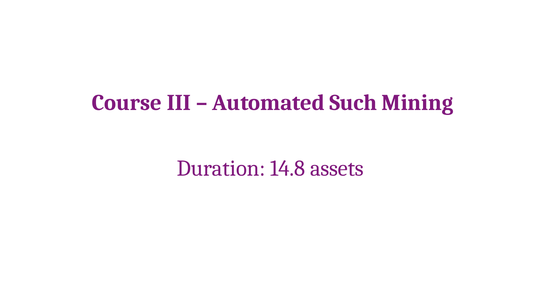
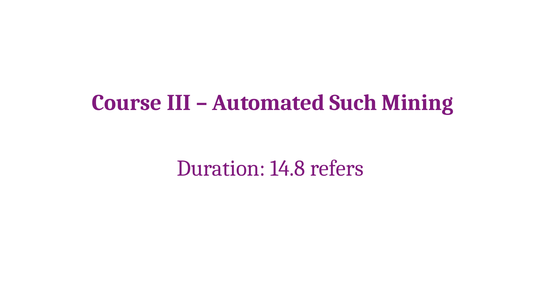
assets: assets -> refers
